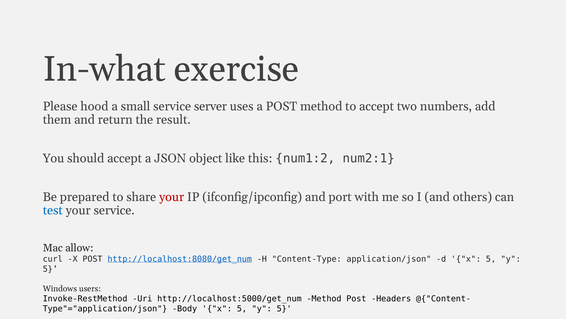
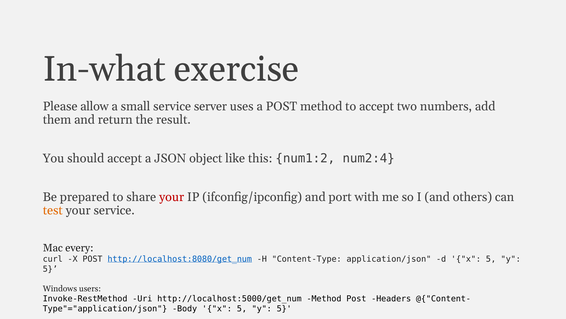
hood: hood -> allow
num2:1: num2:1 -> num2:4
test colour: blue -> orange
allow: allow -> every
